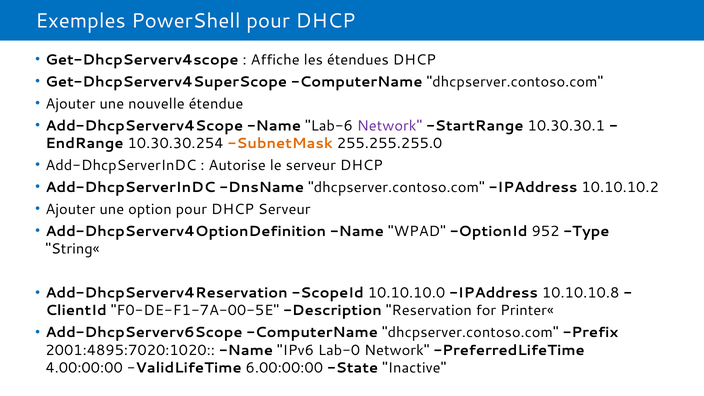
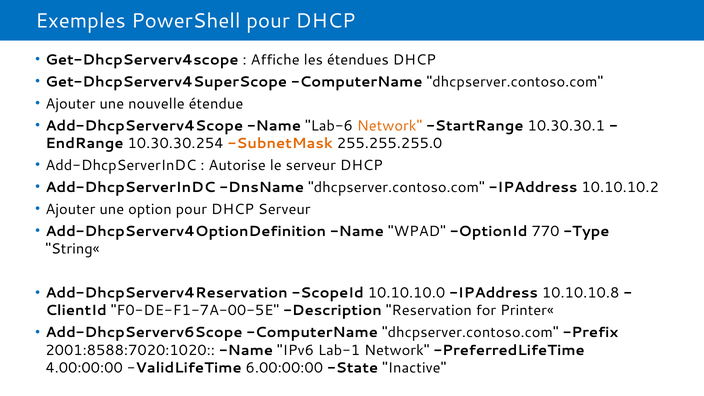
Network at (390, 126) colour: purple -> orange
952: 952 -> 770
2001:4895:7020:1020: 2001:4895:7020:1020 -> 2001:8588:7020:1020
Lab-0: Lab-0 -> Lab-1
